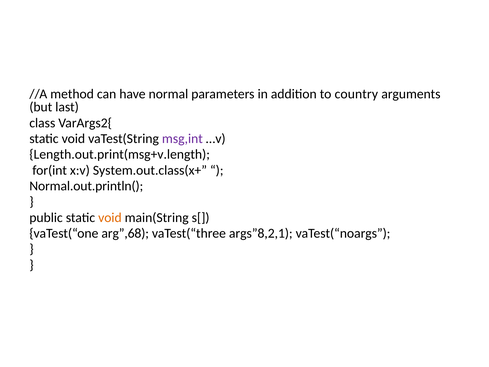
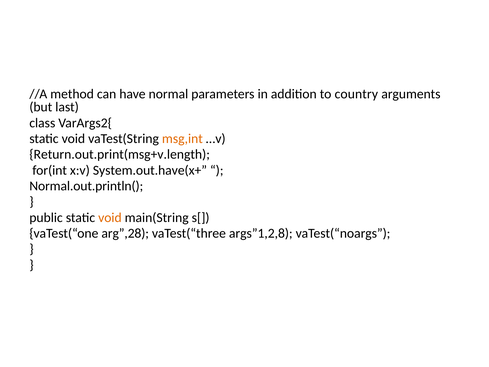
msg,int colour: purple -> orange
Length.out.print(msg+v.length: Length.out.print(msg+v.length -> Return.out.print(msg+v.length
System.out.class(x+: System.out.class(x+ -> System.out.have(x+
arg”,68: arg”,68 -> arg”,28
args”8,2,1: args”8,2,1 -> args”1,2,8
